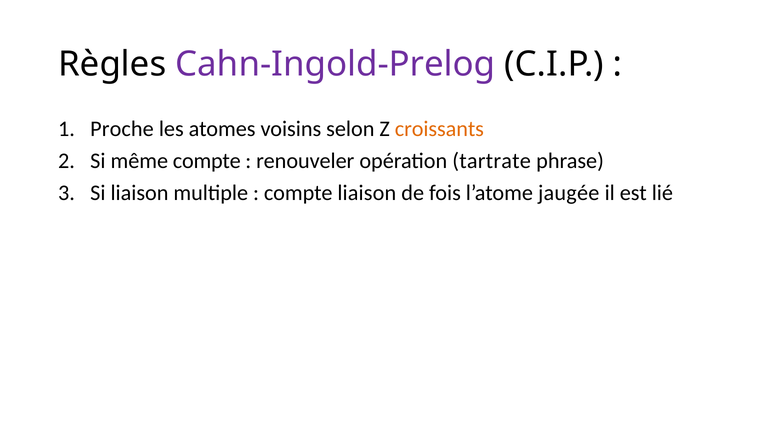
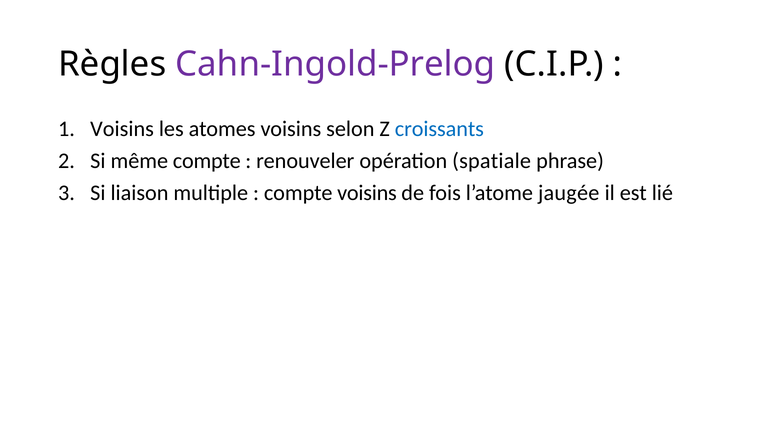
Proche at (122, 129): Proche -> Voisins
croissants colour: orange -> blue
tartrate: tartrate -> spatiale
compte liaison: liaison -> voisins
